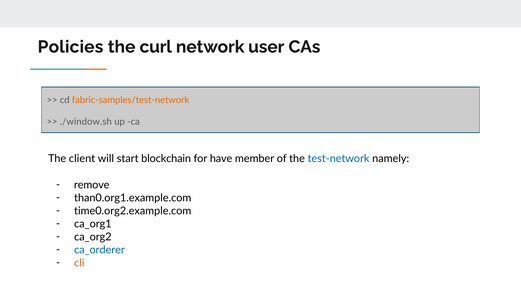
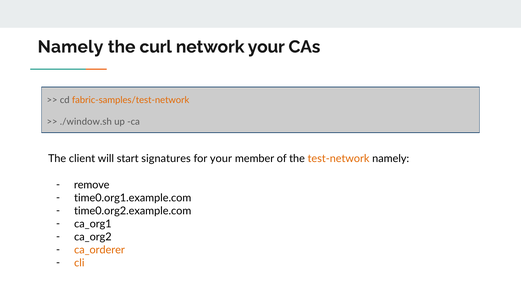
Policies at (70, 47): Policies -> Namely
network user: user -> your
blockchain: blockchain -> signatures
for have: have -> your
test-network colour: blue -> orange
than0.org1.example.com: than0.org1.example.com -> time0.org1.example.com
ca_orderer colour: blue -> orange
